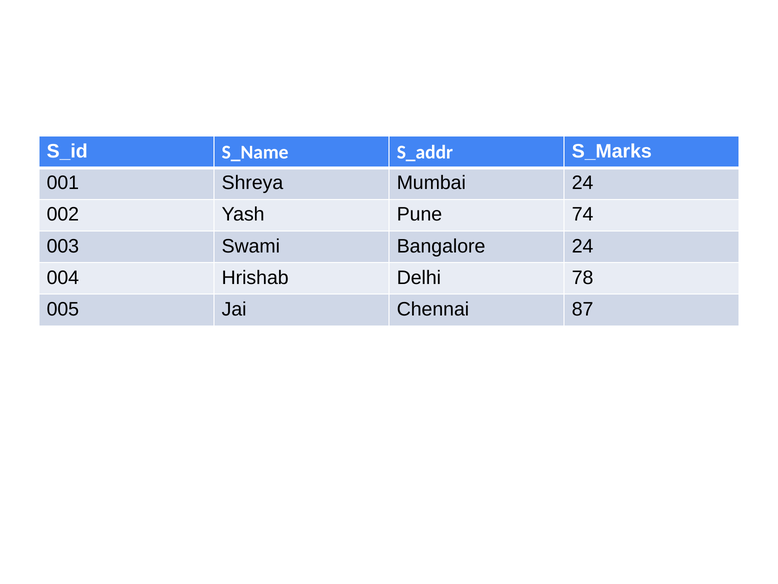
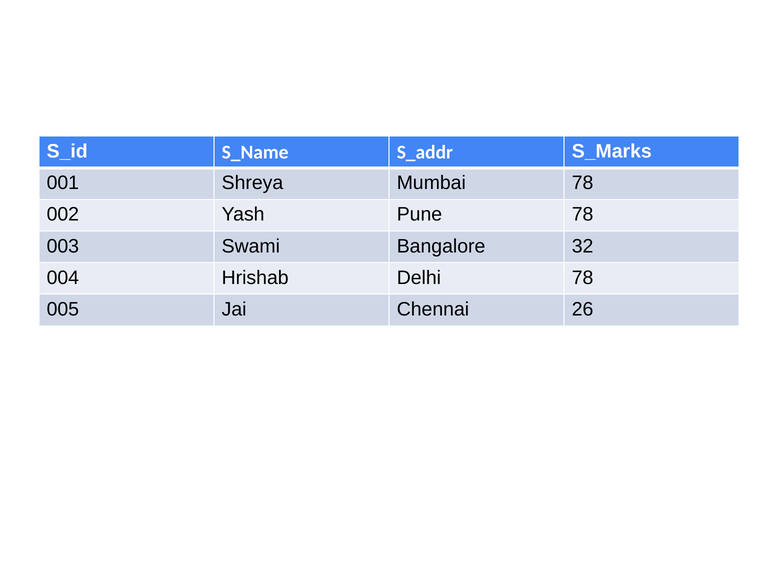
Mumbai 24: 24 -> 78
Pune 74: 74 -> 78
Bangalore 24: 24 -> 32
87: 87 -> 26
